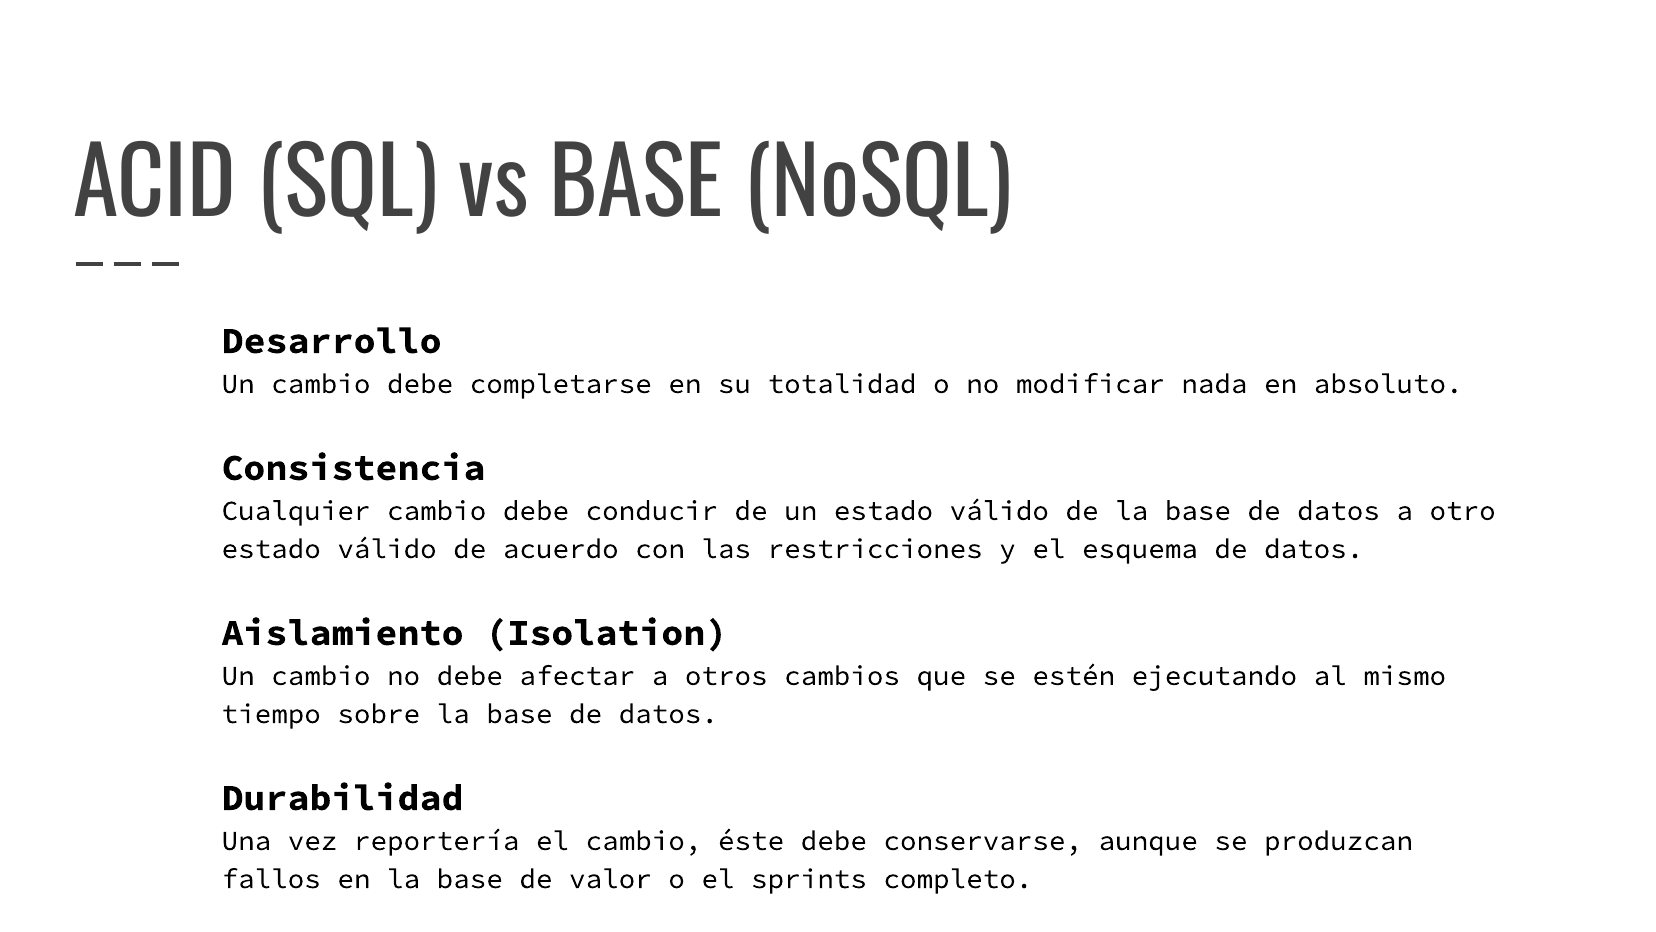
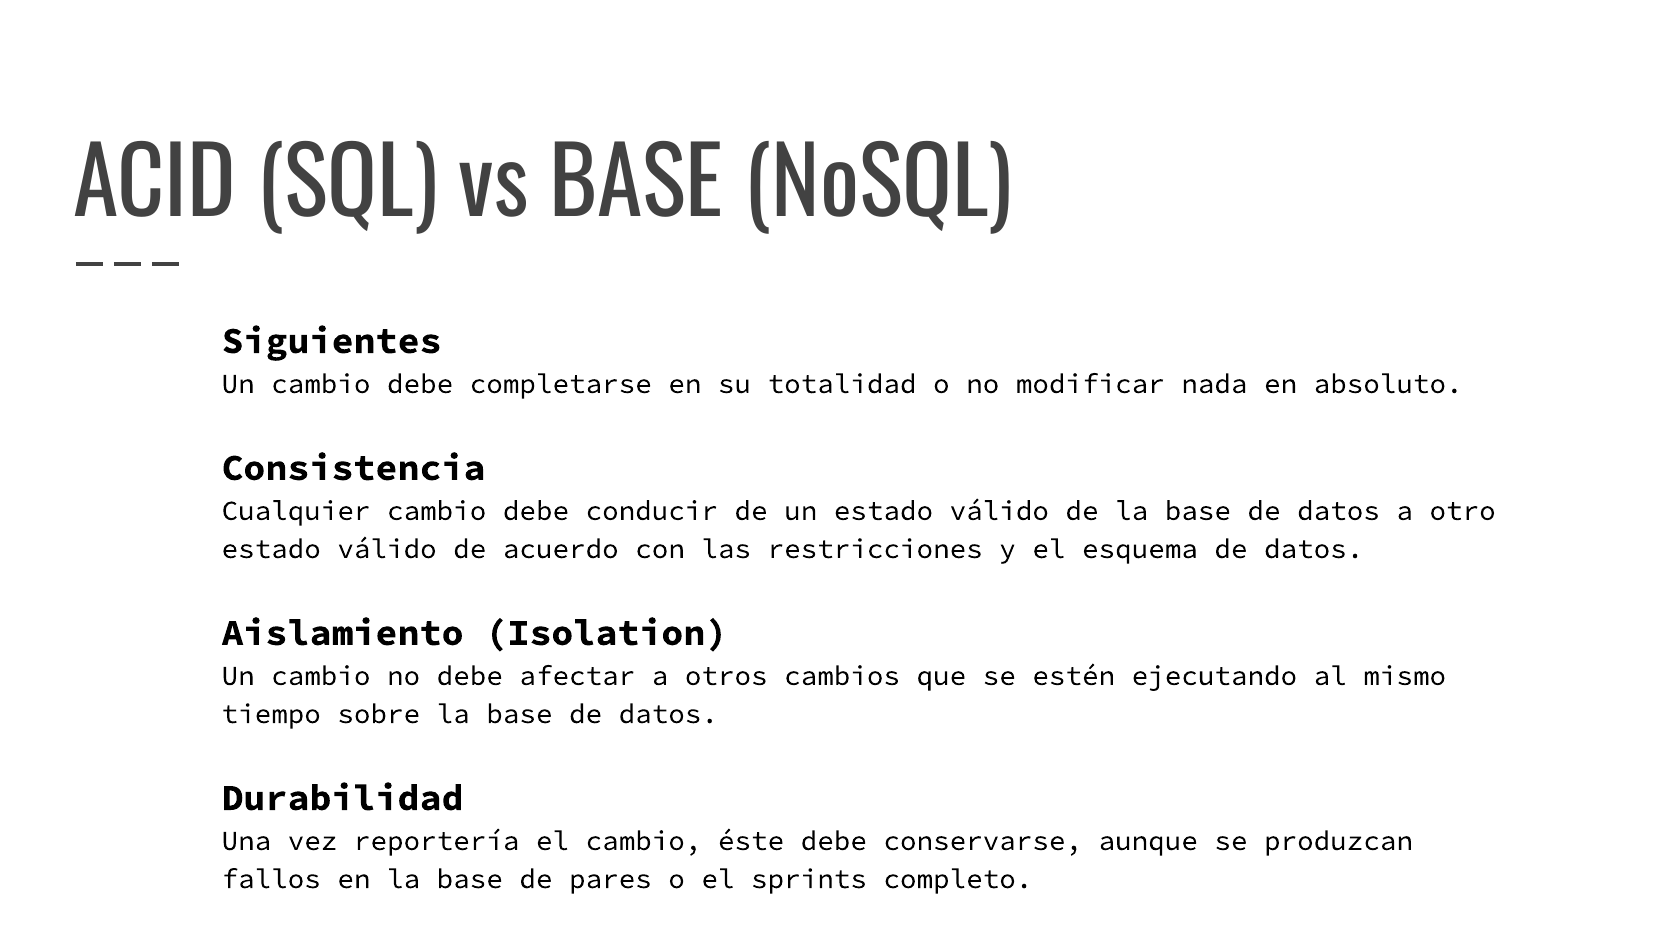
Desarrollo: Desarrollo -> Siguientes
valor: valor -> pares
